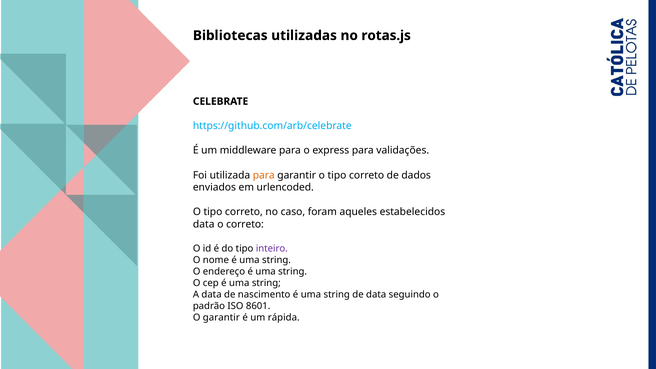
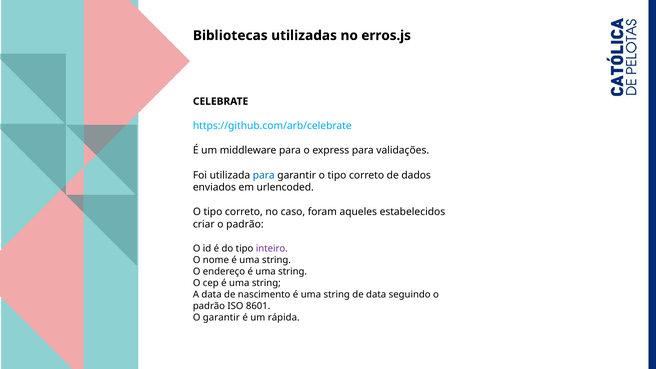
rotas.js: rotas.js -> erros.js
para at (264, 175) colour: orange -> blue
data at (204, 224): data -> criar
correto at (245, 224): correto -> padrão
